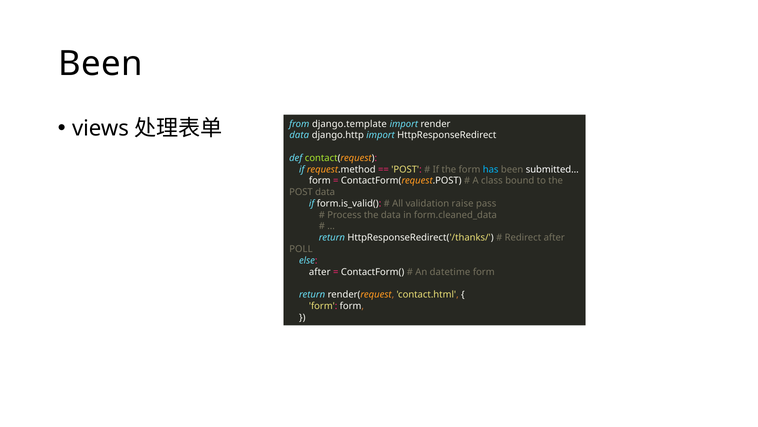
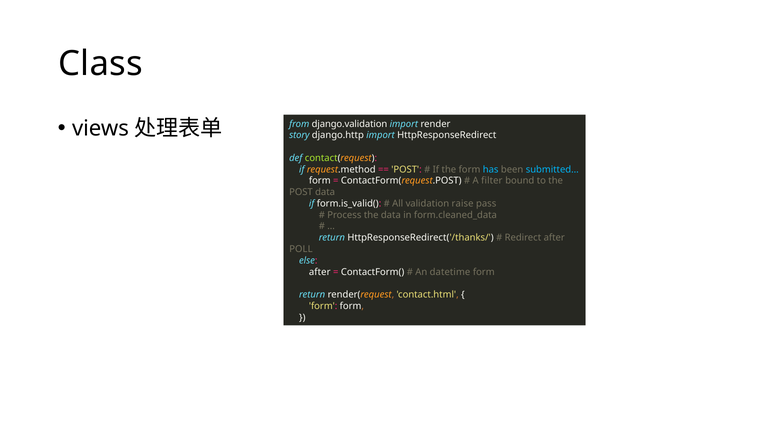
Been at (101, 64): Been -> Class
django.template: django.template -> django.validation
data at (299, 135): data -> story
submitted colour: white -> light blue
class: class -> filter
